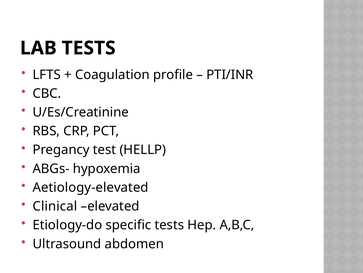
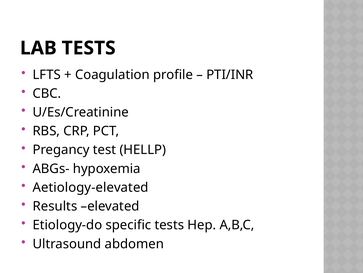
Clinical: Clinical -> Results
